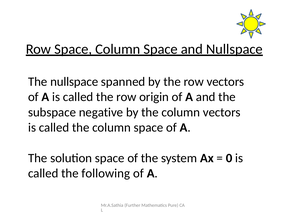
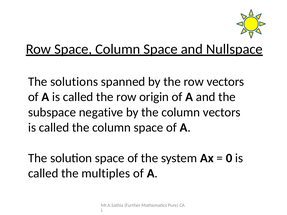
The nullspace: nullspace -> solutions
following: following -> multiples
